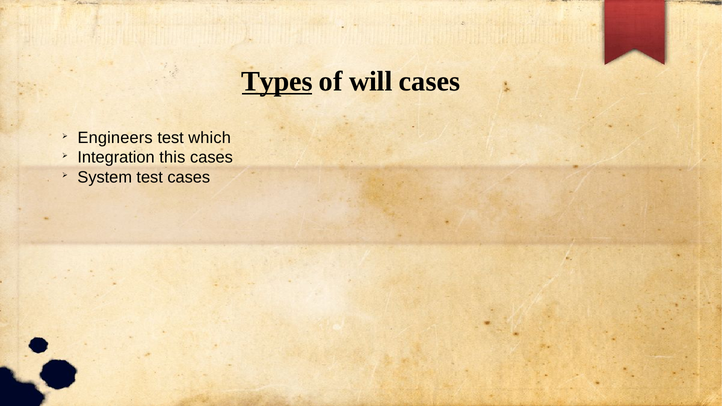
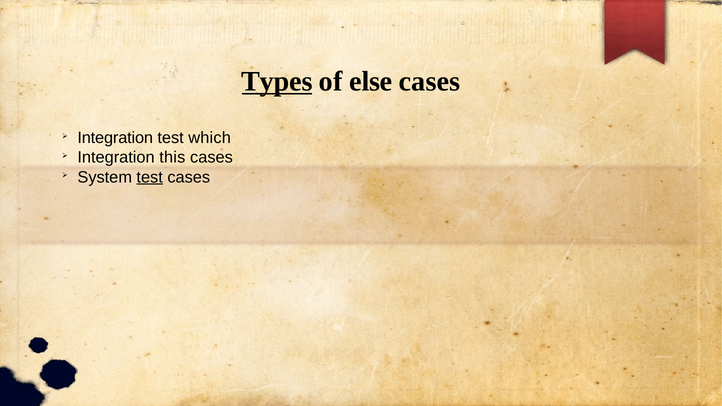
will: will -> else
Engineers at (115, 138): Engineers -> Integration
test at (150, 177) underline: none -> present
